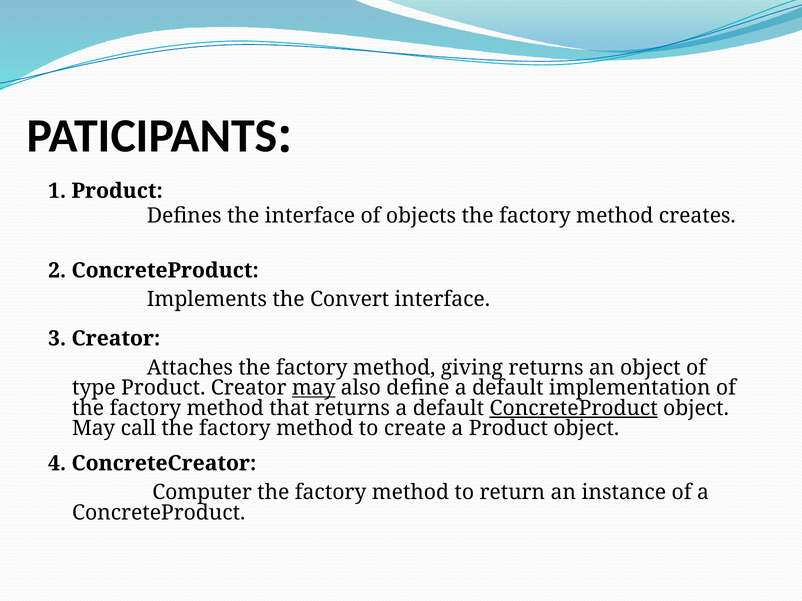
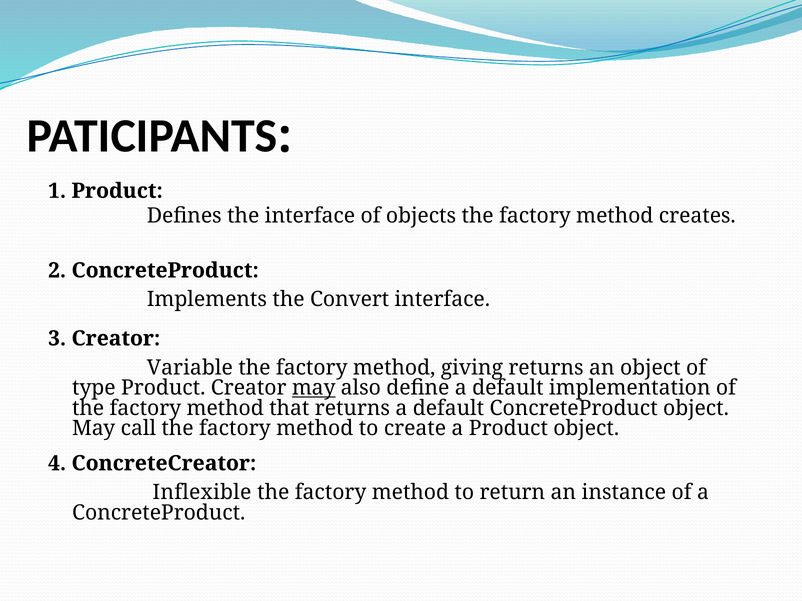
Attaches: Attaches -> Variable
ConcreteProduct at (574, 408) underline: present -> none
Computer: Computer -> Inflexible
